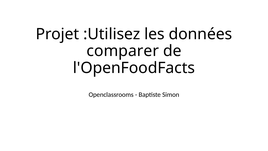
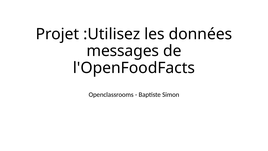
comparer: comparer -> messages
